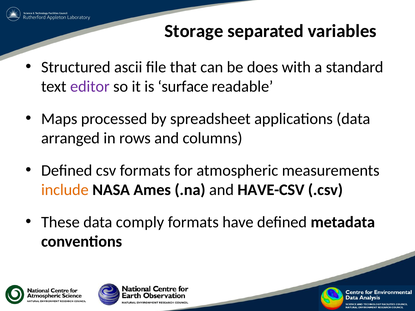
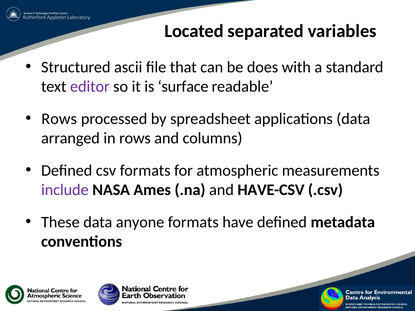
Storage: Storage -> Located
Maps at (59, 119): Maps -> Rows
include colour: orange -> purple
comply: comply -> anyone
